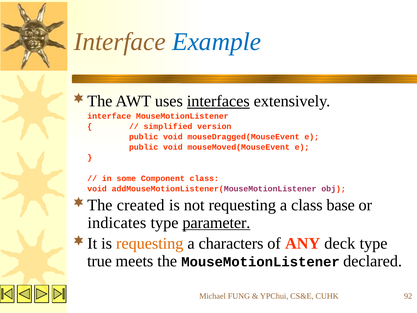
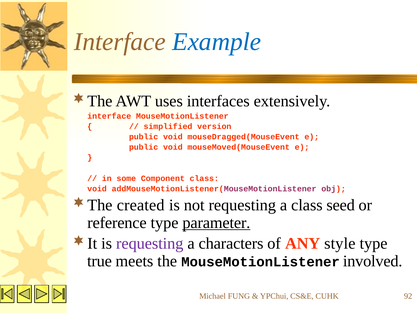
interfaces underline: present -> none
base: base -> seed
indicates: indicates -> reference
requesting at (150, 243) colour: orange -> purple
deck: deck -> style
declared: declared -> involved
